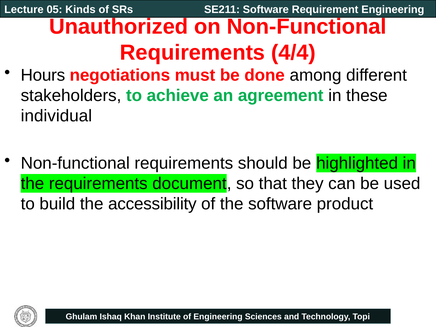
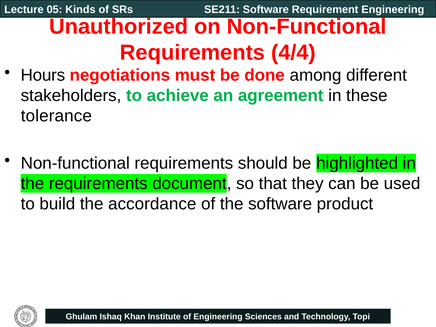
individual: individual -> tolerance
accessibility: accessibility -> accordance
